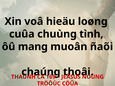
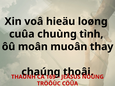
mang: mang -> moân
ñaõi: ñaõi -> thay
